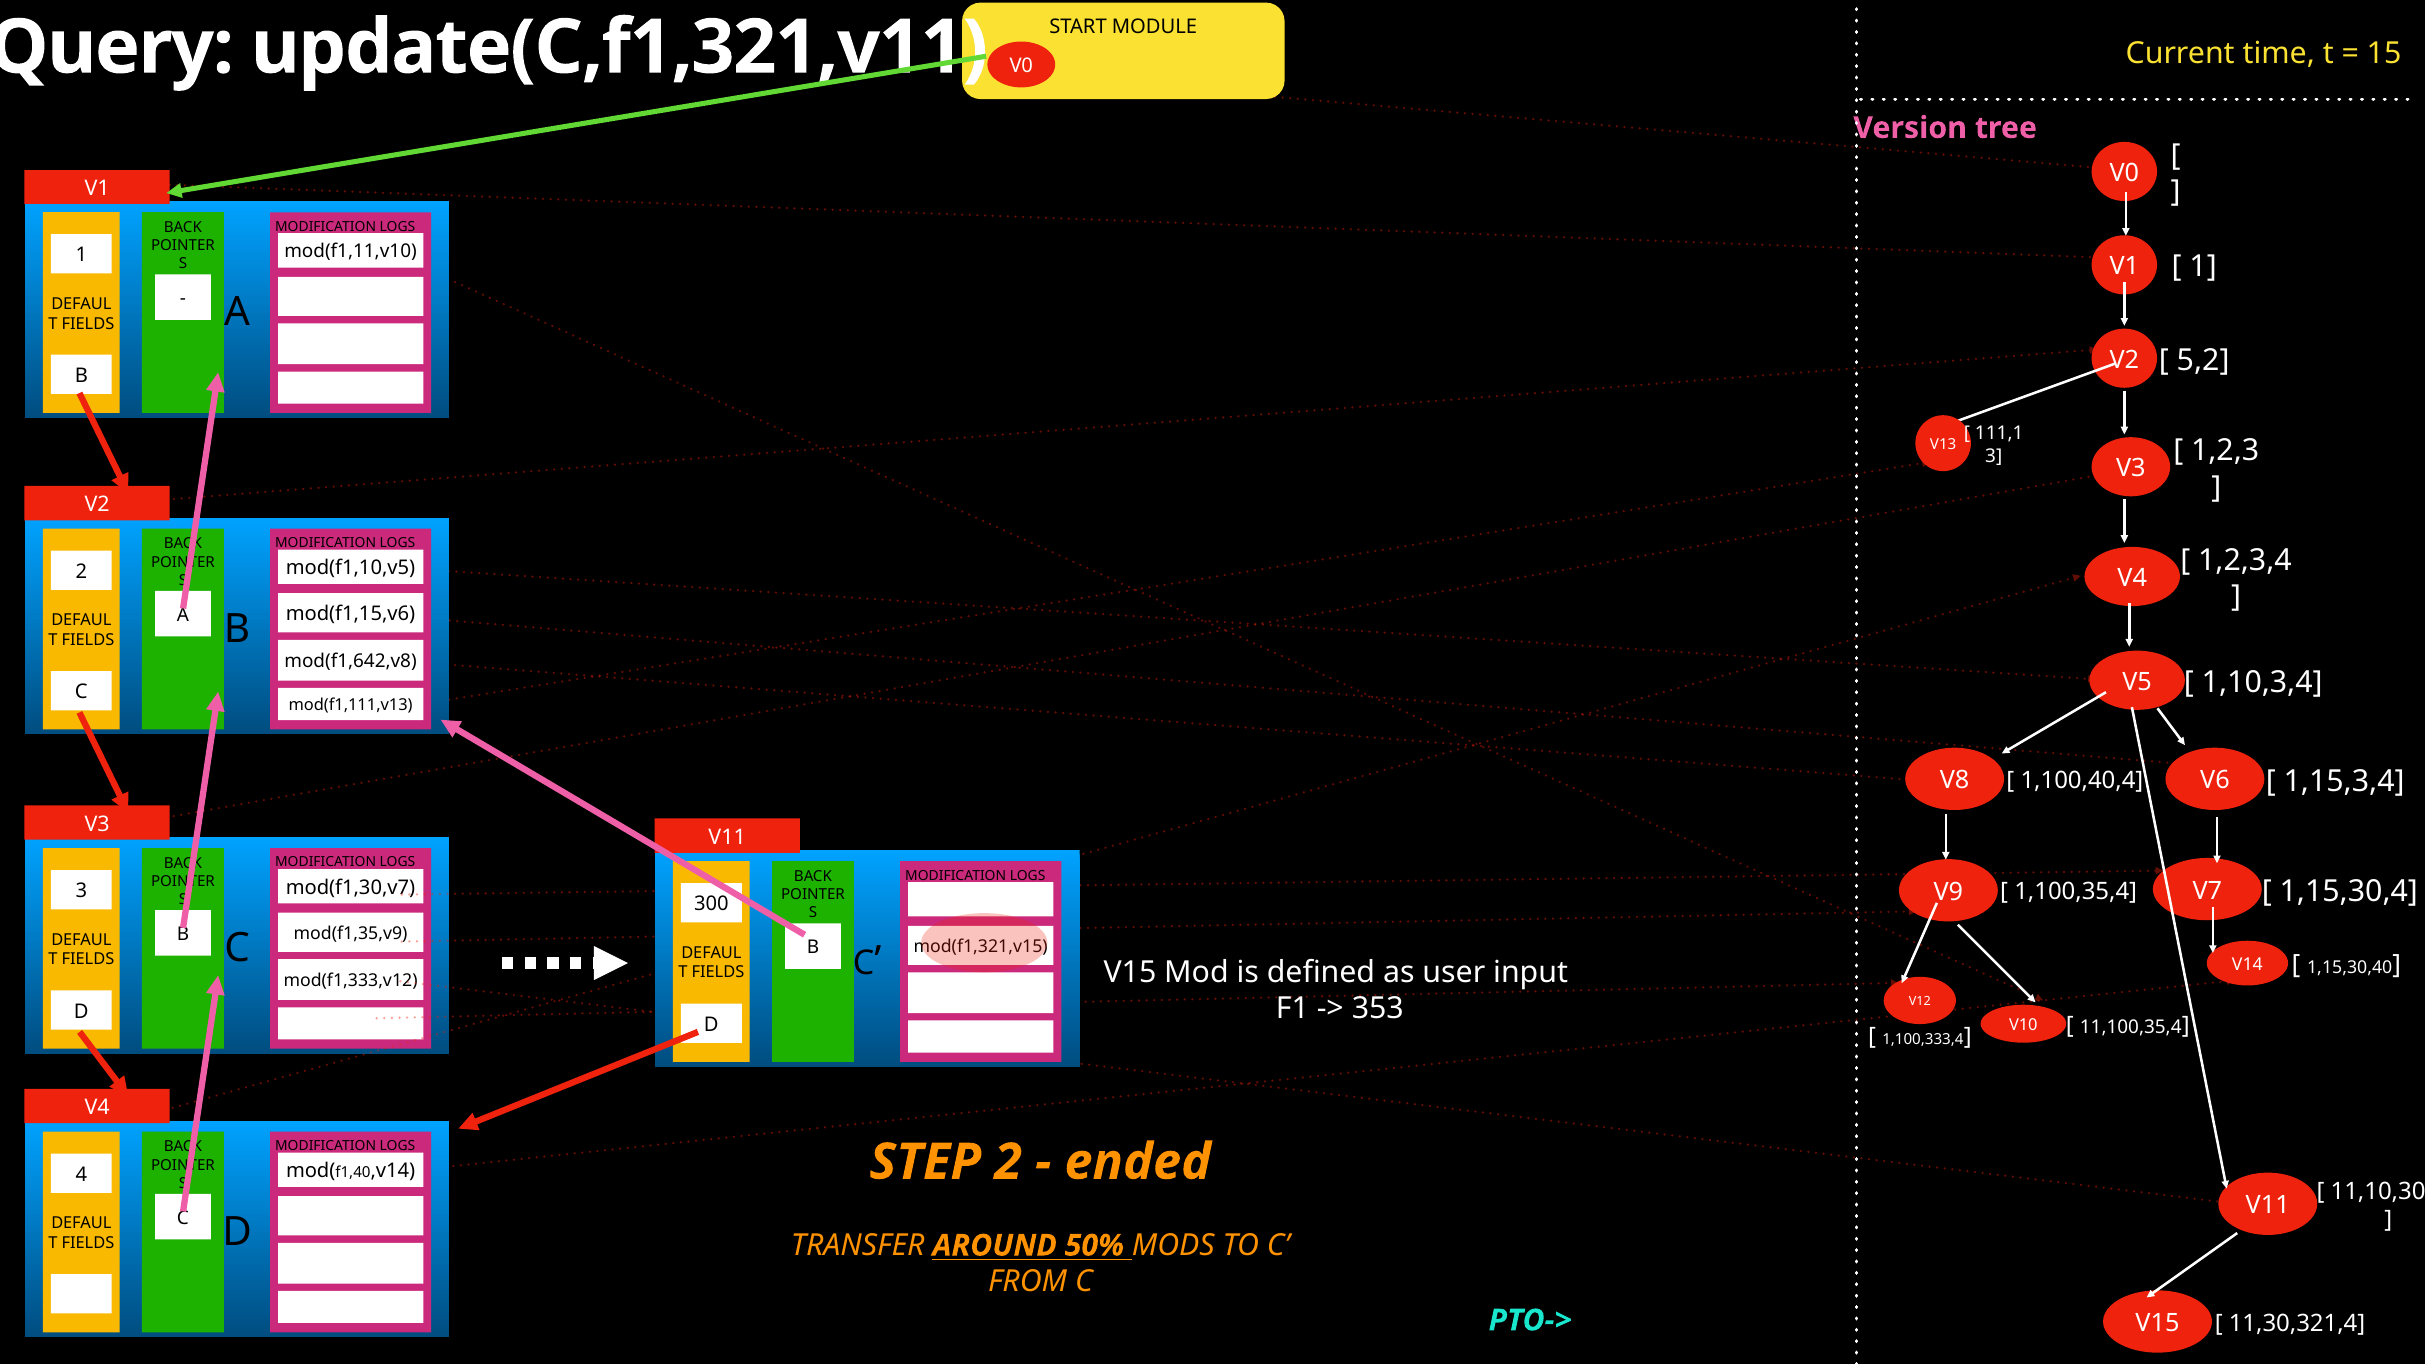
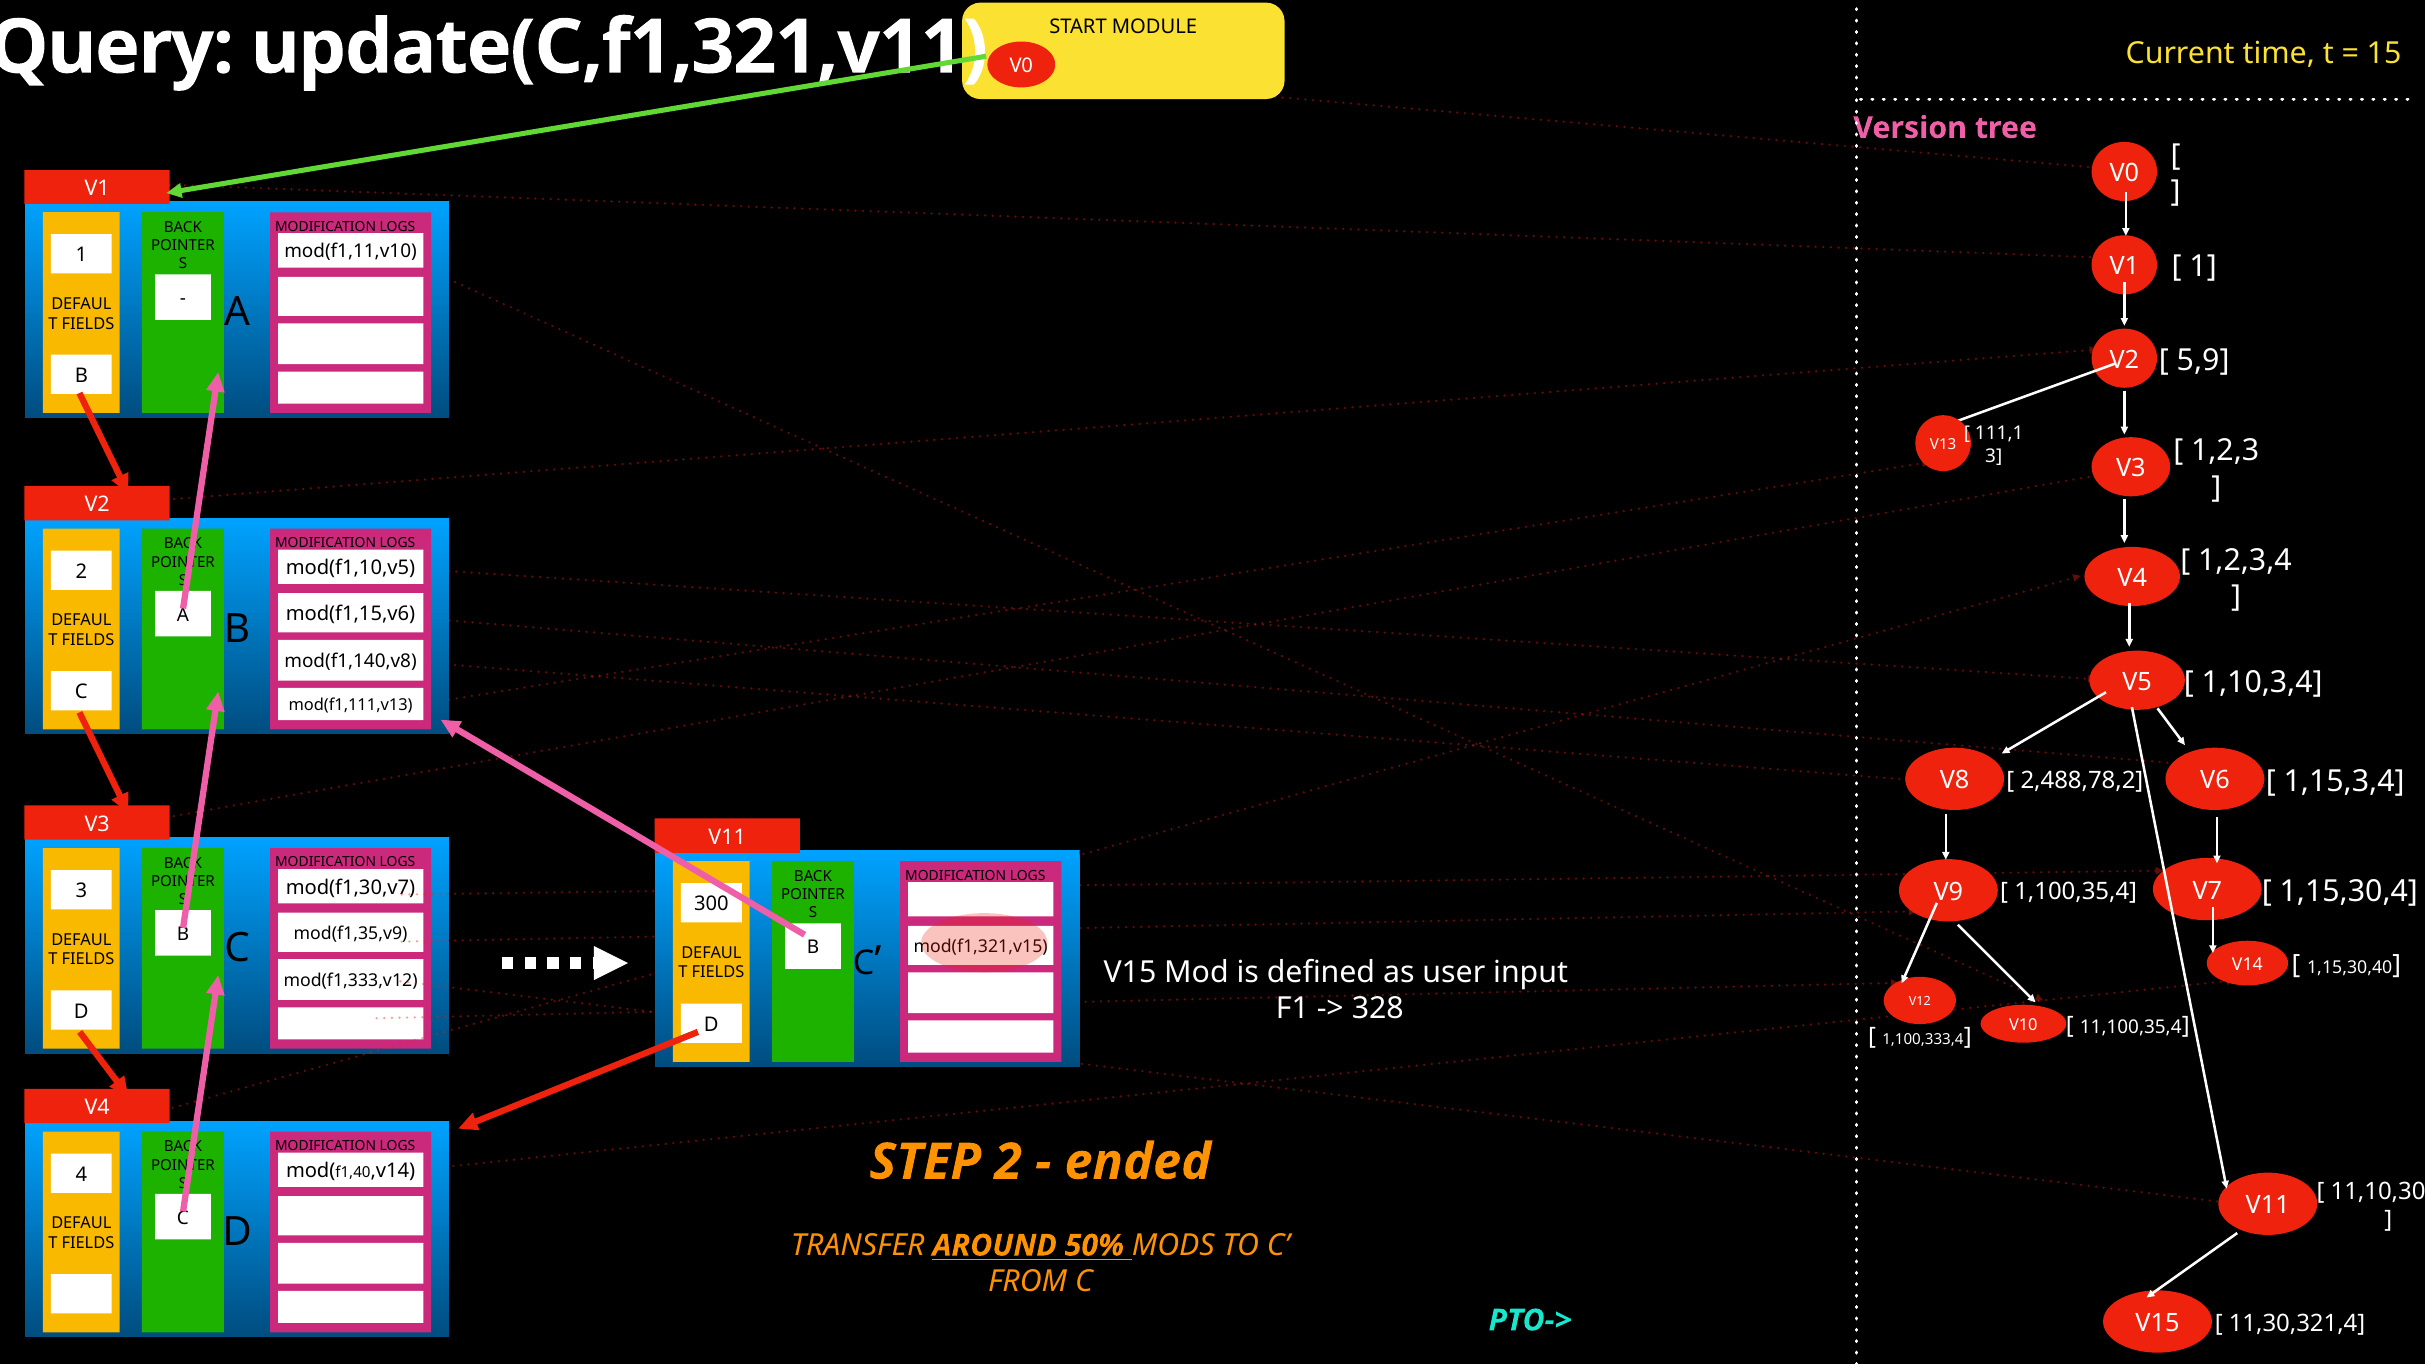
5,2: 5,2 -> 5,9
mod(f1,642,v8: mod(f1,642,v8 -> mod(f1,140,v8
1,100,40,4: 1,100,40,4 -> 2,488,78,2
353: 353 -> 328
